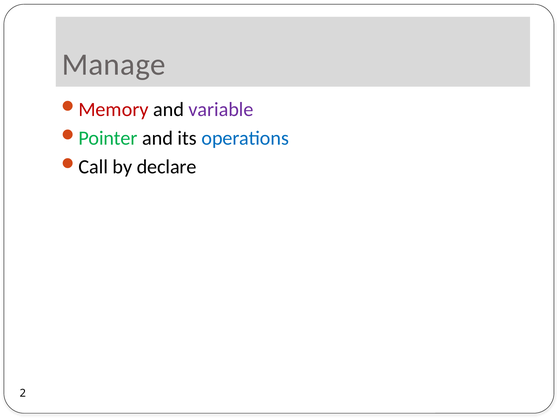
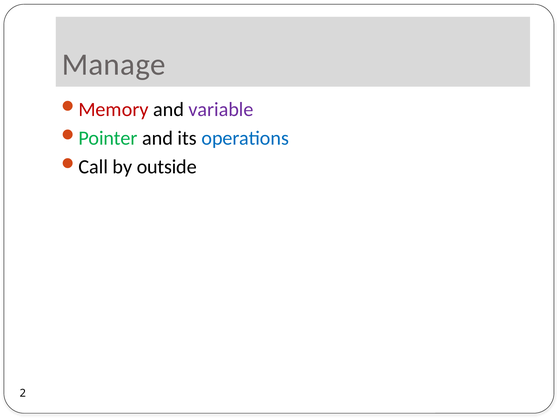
declare: declare -> outside
